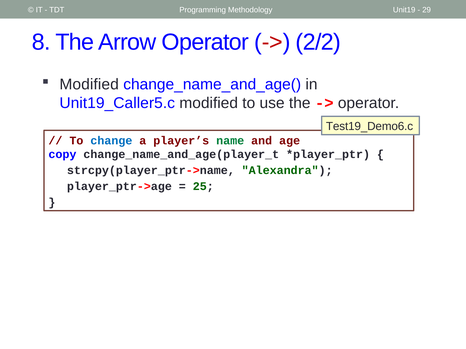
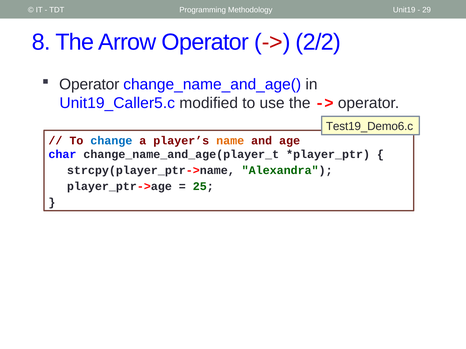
Modified at (89, 85): Modified -> Operator
name colour: green -> orange
copy: copy -> char
